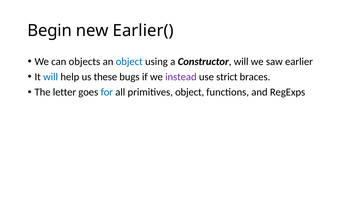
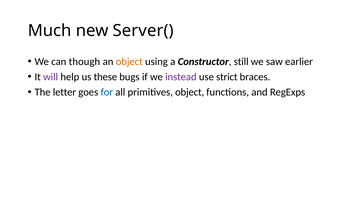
Begin: Begin -> Much
Earlier(: Earlier( -> Server(
objects: objects -> though
object at (129, 62) colour: blue -> orange
Constructor will: will -> still
will at (51, 77) colour: blue -> purple
